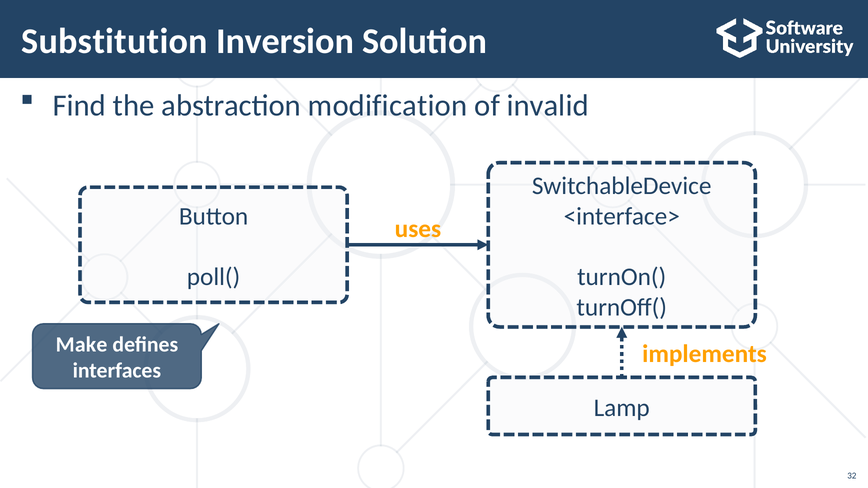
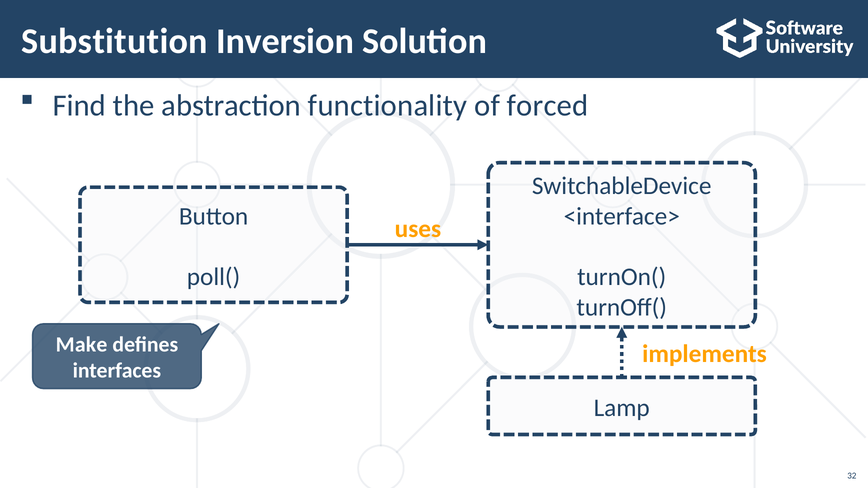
modification: modification -> functionality
invalid: invalid -> forced
